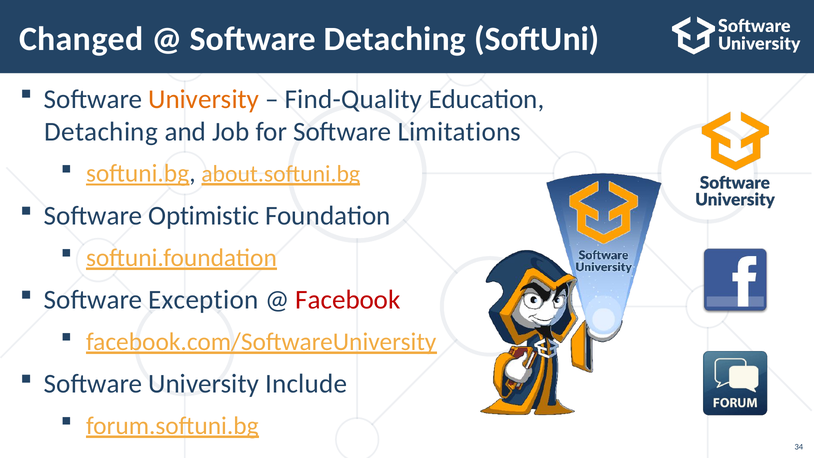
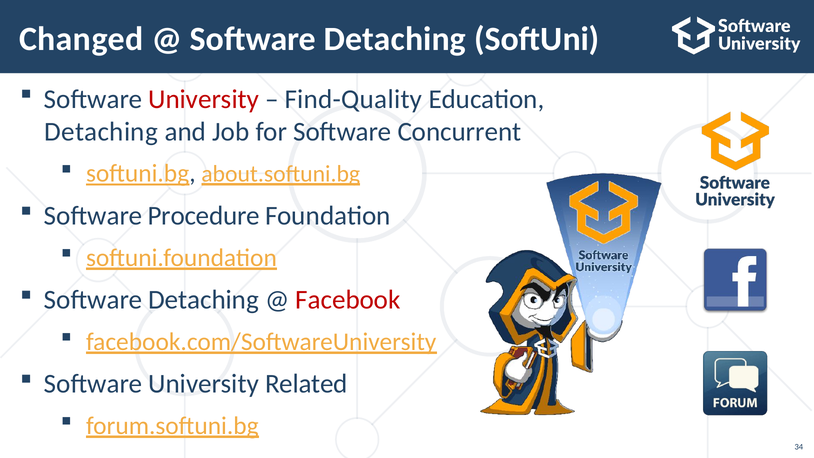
University at (204, 99) colour: orange -> red
Limitations: Limitations -> Concurrent
Optimistic: Optimistic -> Procedure
Exception at (203, 300): Exception -> Detaching
Include: Include -> Related
